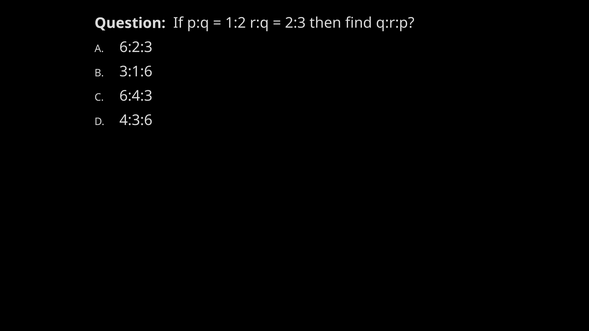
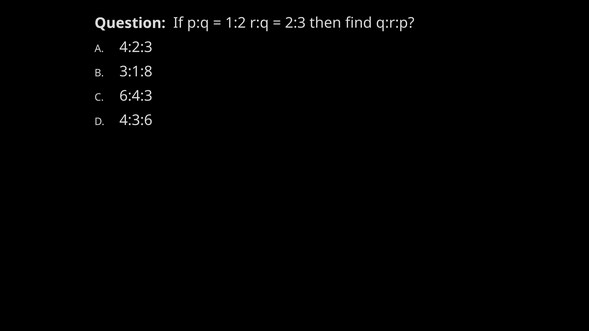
6:2:3: 6:2:3 -> 4:2:3
3:1:6: 3:1:6 -> 3:1:8
